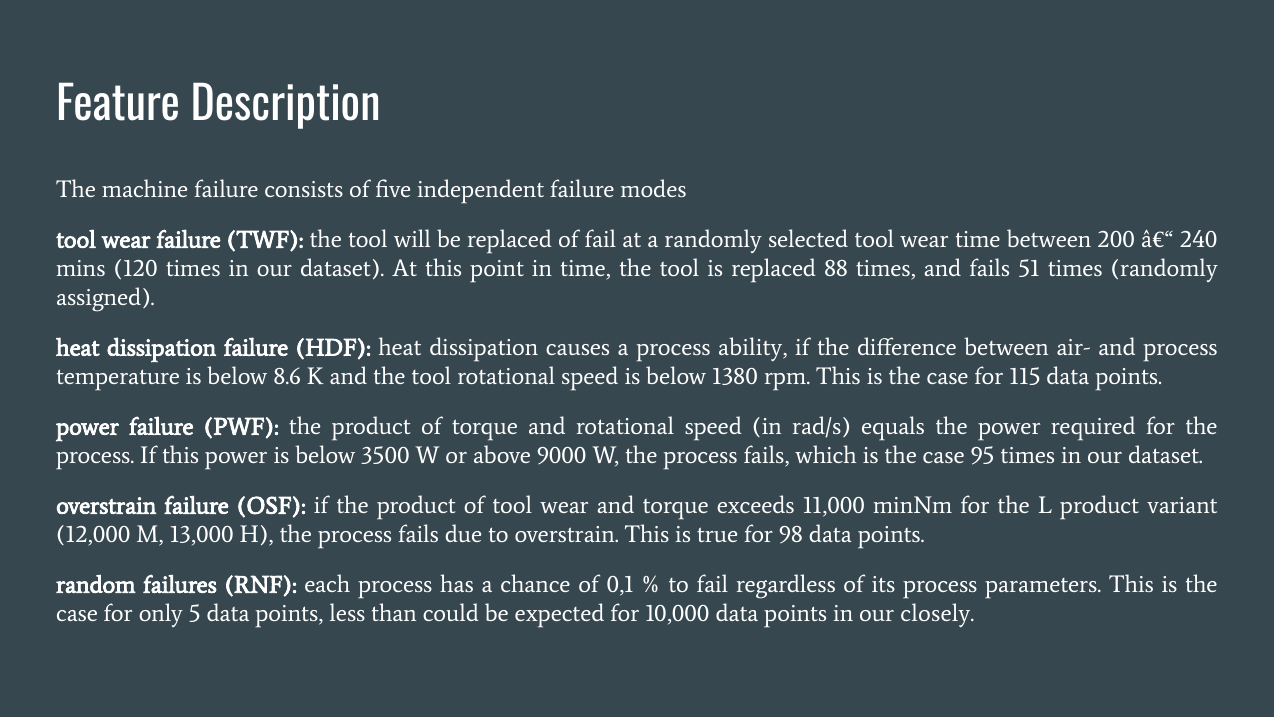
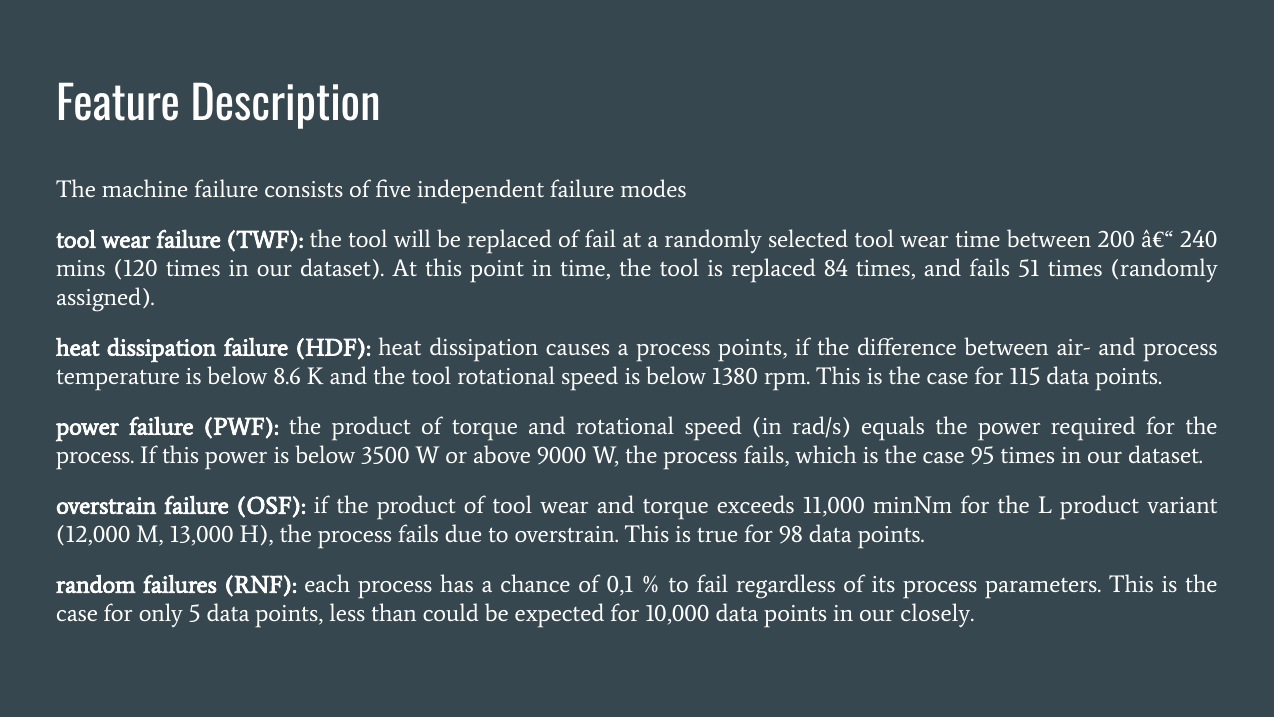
88: 88 -> 84
process ability: ability -> points
